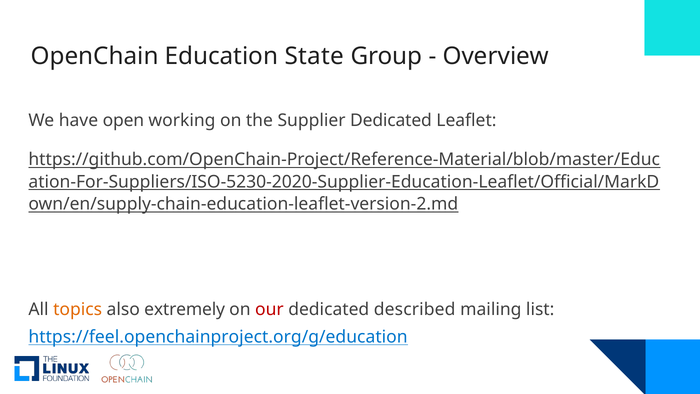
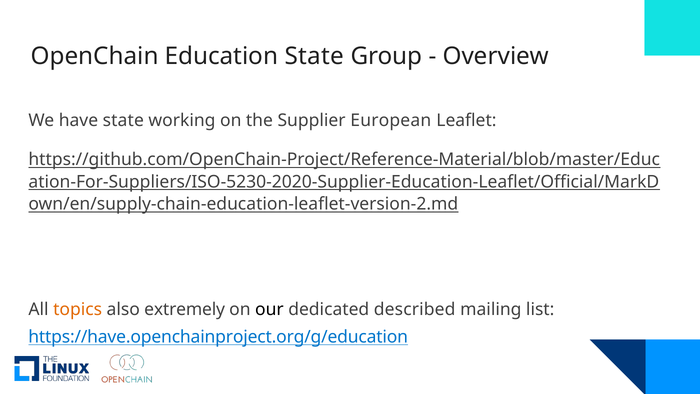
have open: open -> state
Supplier Dedicated: Dedicated -> European
our colour: red -> black
https://feel.openchainproject.org/g/education: https://feel.openchainproject.org/g/education -> https://have.openchainproject.org/g/education
